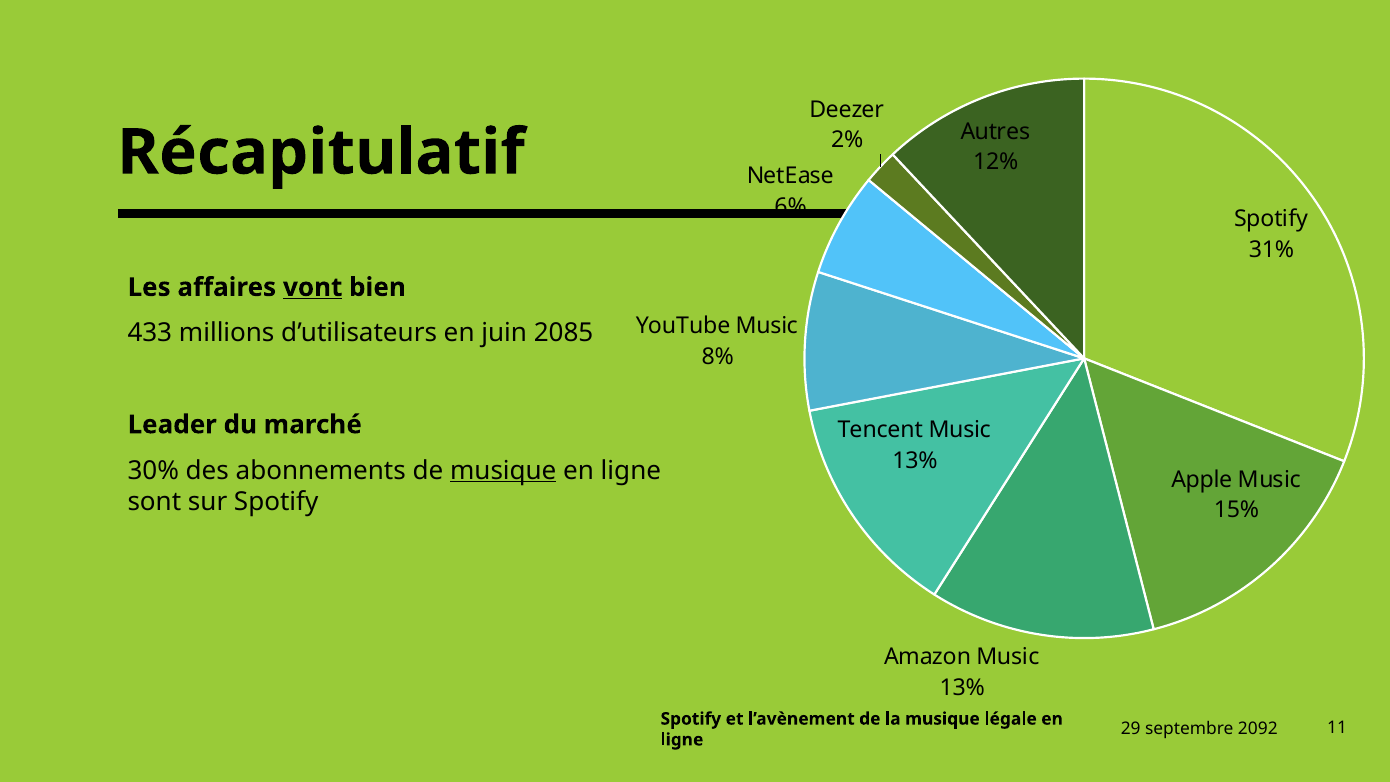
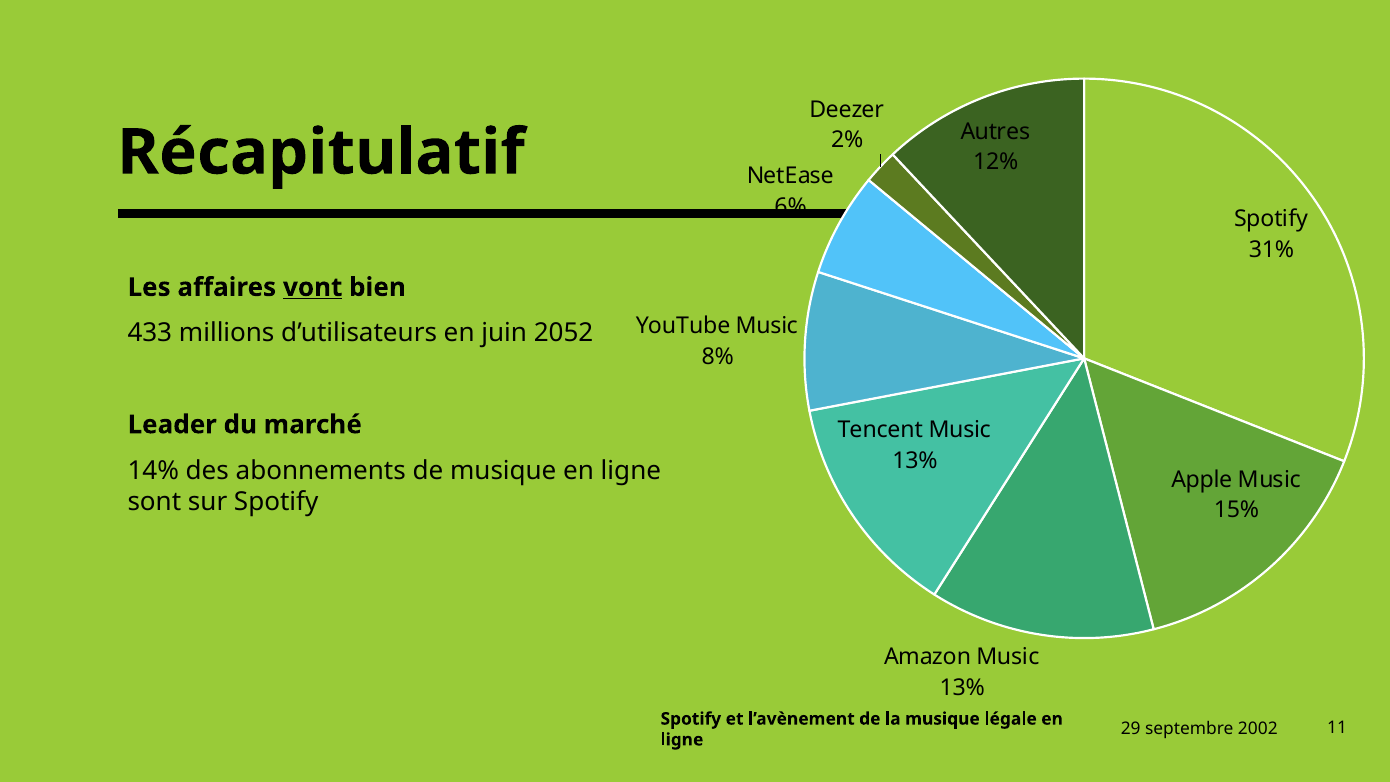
2085: 2085 -> 2052
30%: 30% -> 14%
musique at (503, 470) underline: present -> none
2092: 2092 -> 2002
